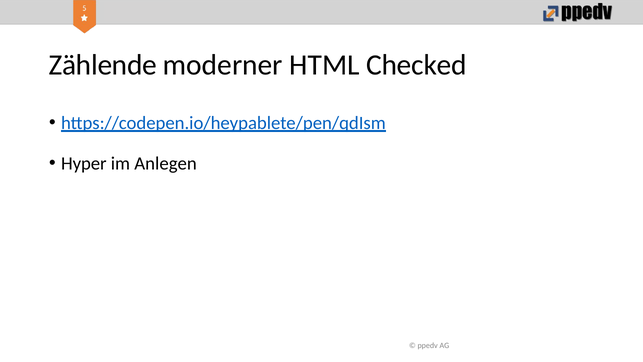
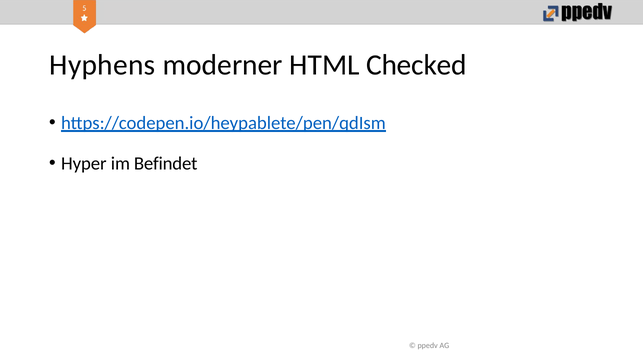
Zählende: Zählende -> Hyphens
Anlegen: Anlegen -> Befindet
